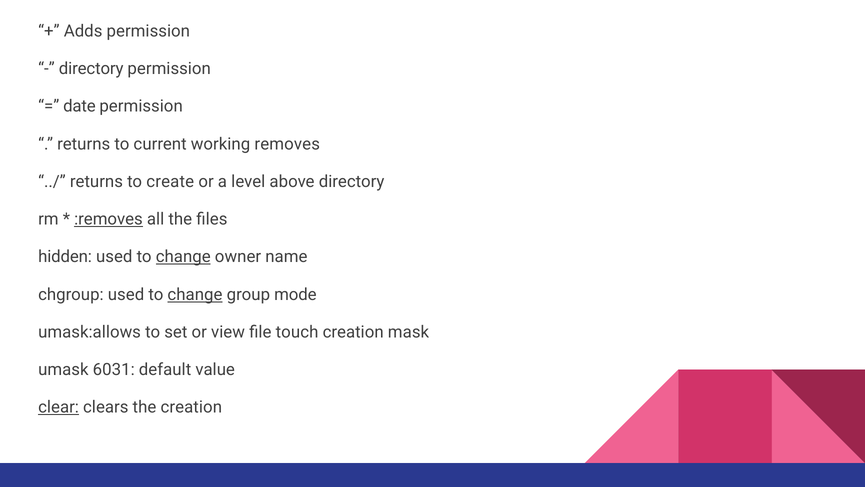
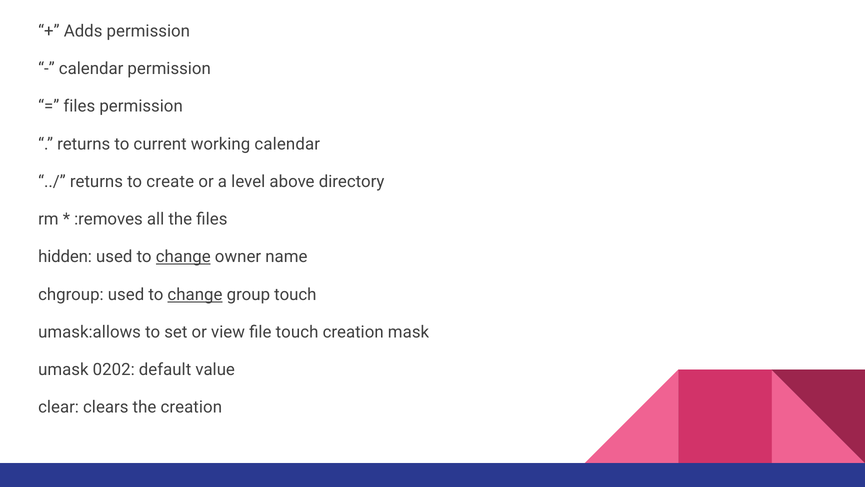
directory at (91, 69): directory -> calendar
date at (79, 106): date -> files
working removes: removes -> calendar
:removes underline: present -> none
group mode: mode -> touch
6031: 6031 -> 0202
clear underline: present -> none
